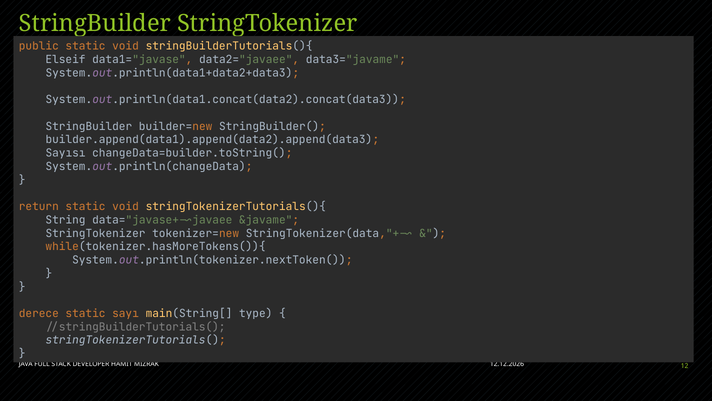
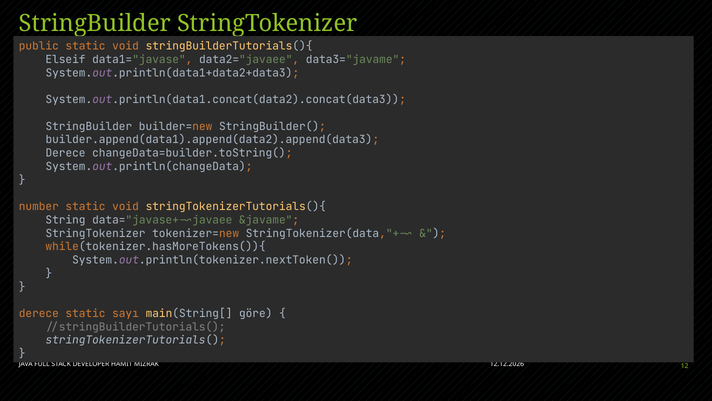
Sayısı at (66, 153): Sayısı -> Derece
return: return -> number
type: type -> göre
